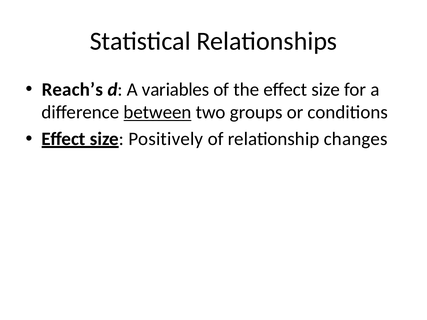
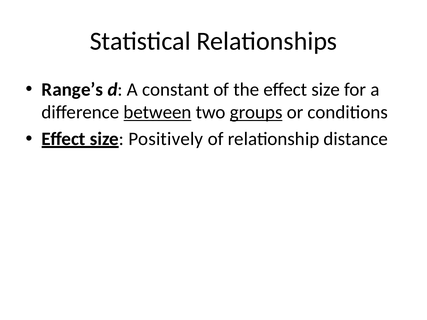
Reach’s: Reach’s -> Range’s
variables: variables -> constant
groups underline: none -> present
changes: changes -> distance
